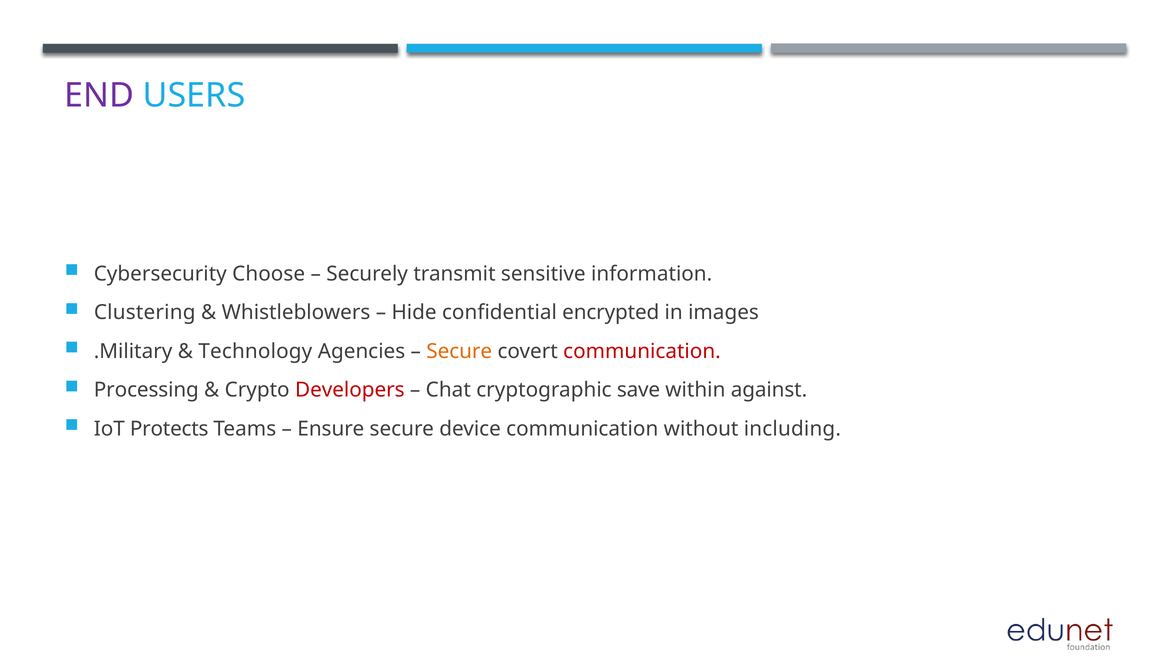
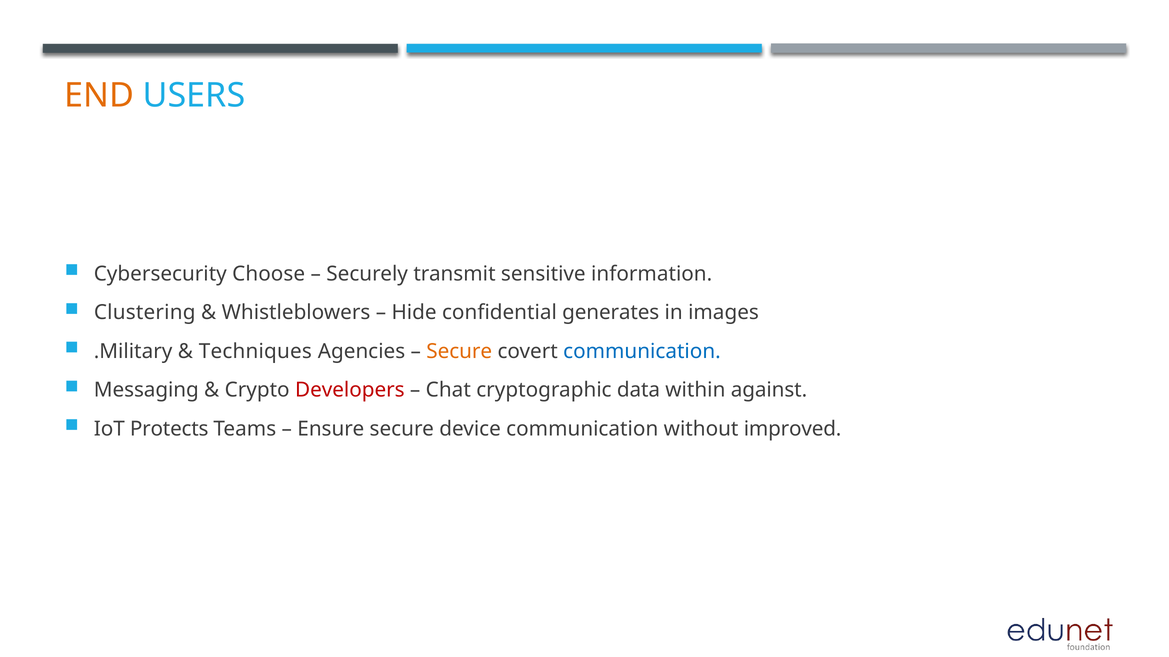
END colour: purple -> orange
encrypted: encrypted -> generates
Technology: Technology -> Techniques
communication at (642, 352) colour: red -> blue
Processing: Processing -> Messaging
save: save -> data
including: including -> improved
